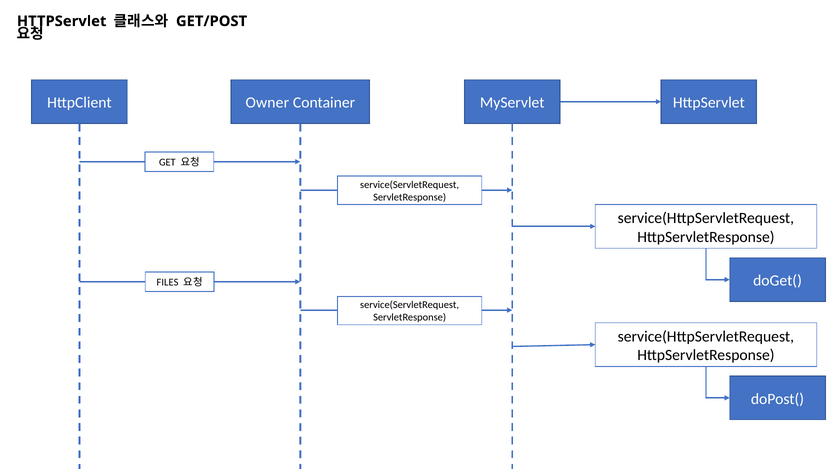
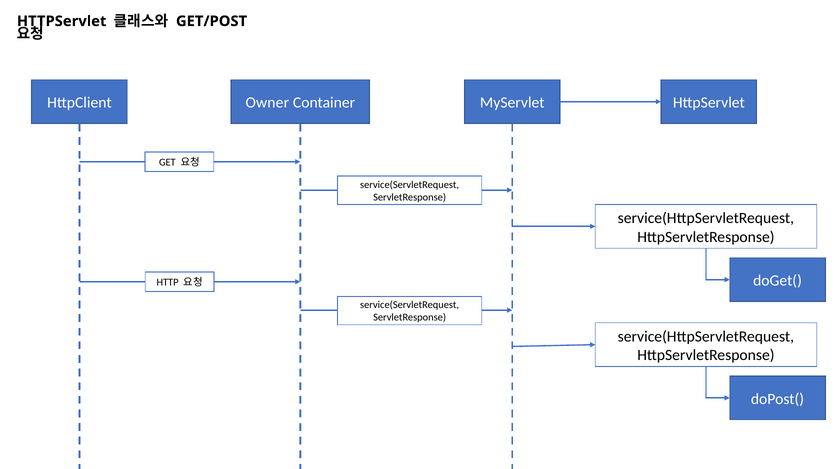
FILES: FILES -> HTTP
